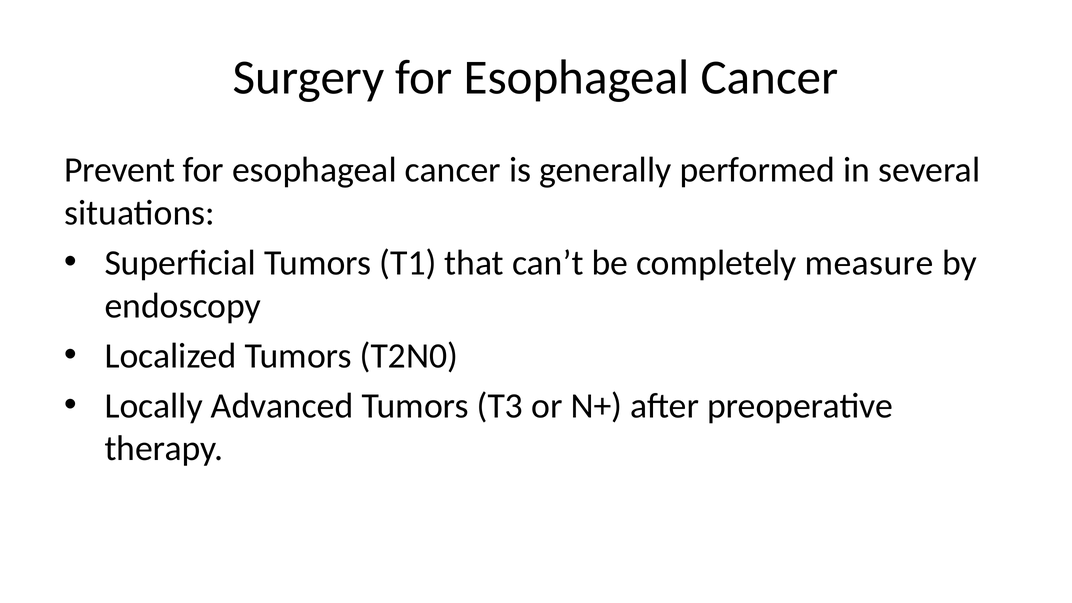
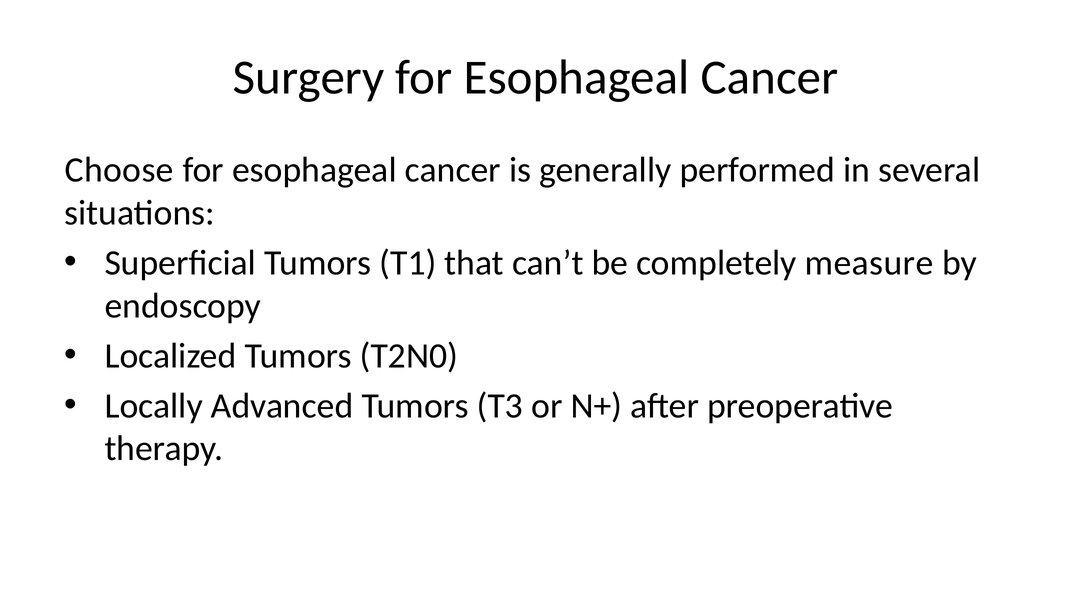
Prevent: Prevent -> Choose
